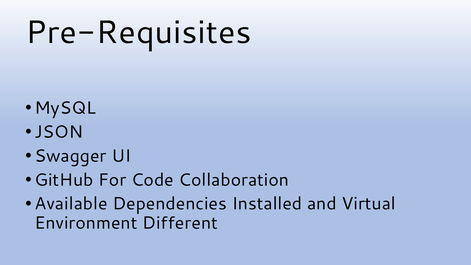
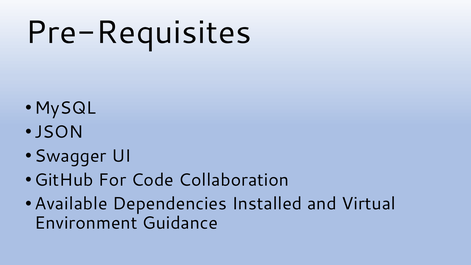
Different: Different -> Guidance
